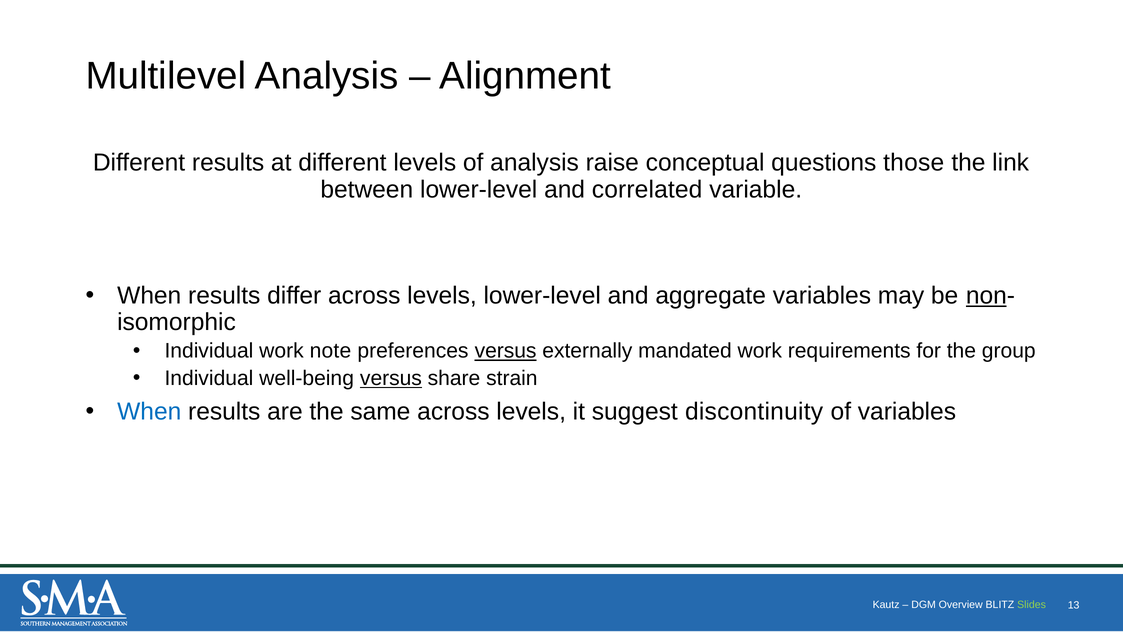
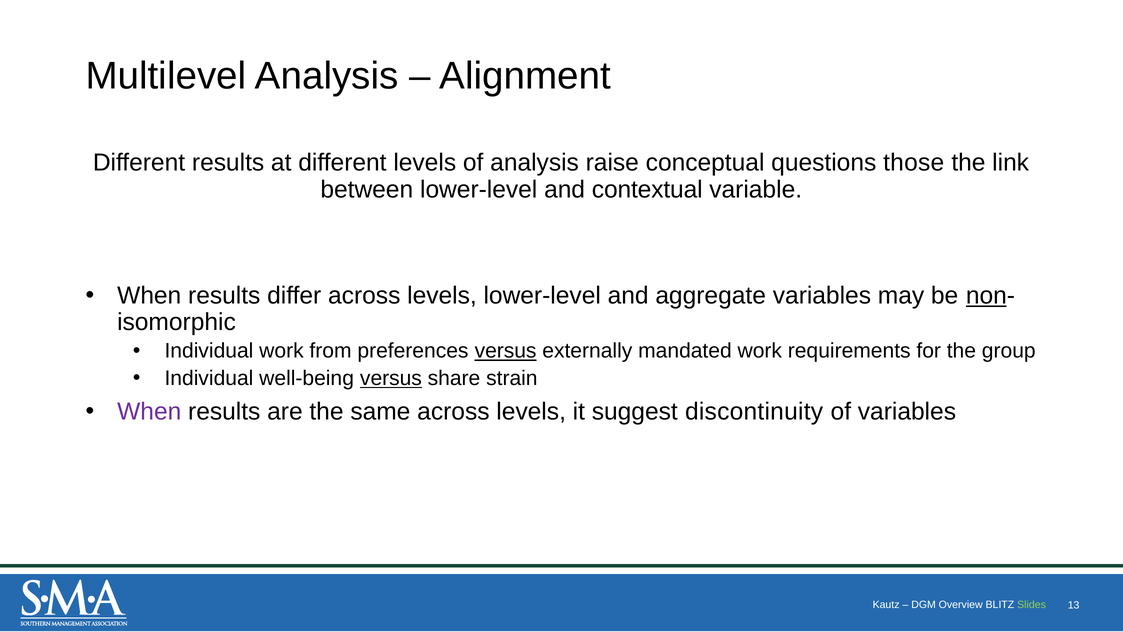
correlated: correlated -> contextual
note: note -> from
When at (149, 411) colour: blue -> purple
